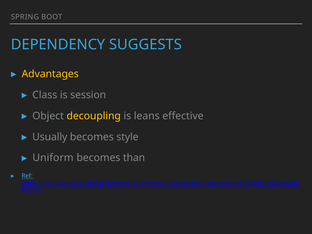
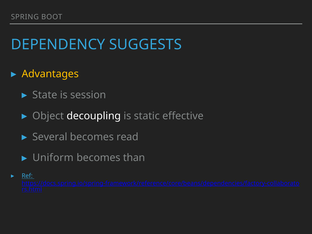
Class: Class -> State
decoupling colour: yellow -> white
leans: leans -> static
Usually: Usually -> Several
style: style -> read
